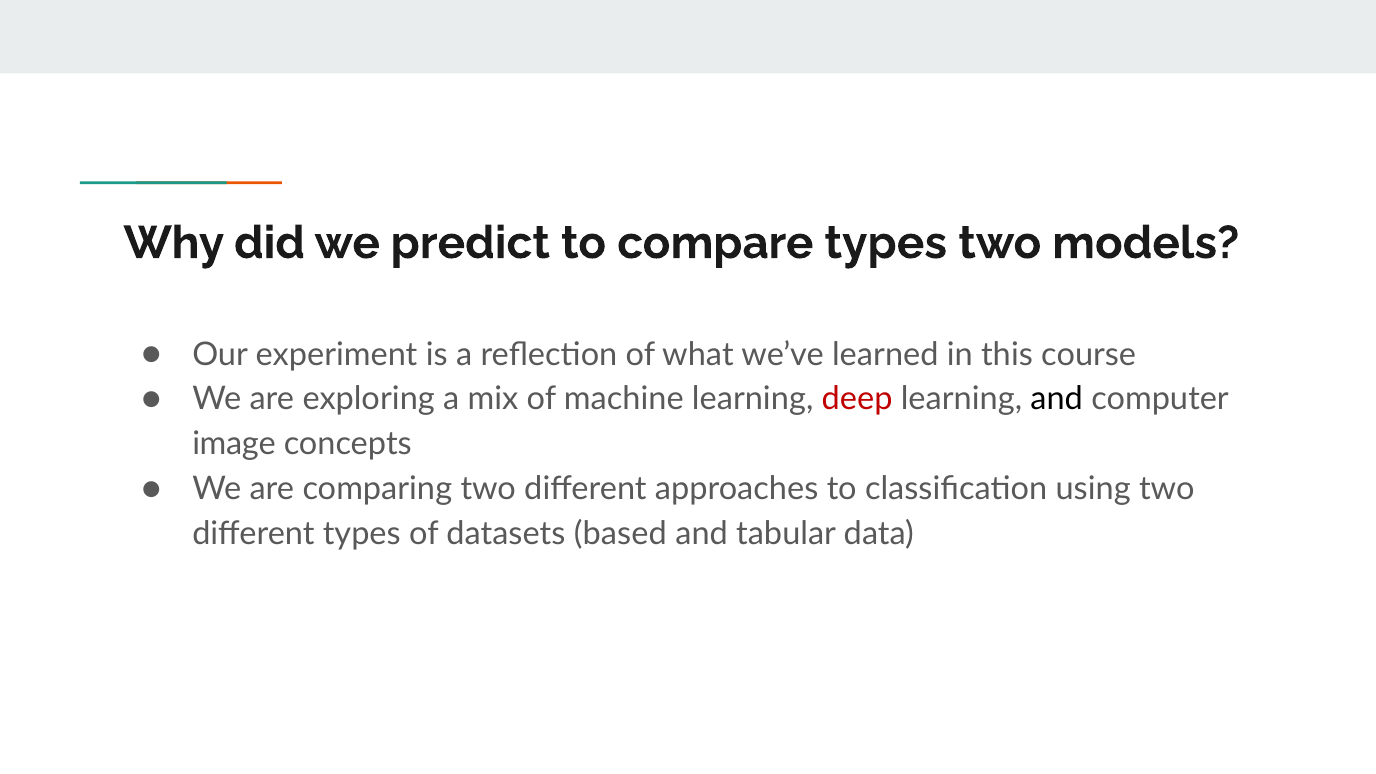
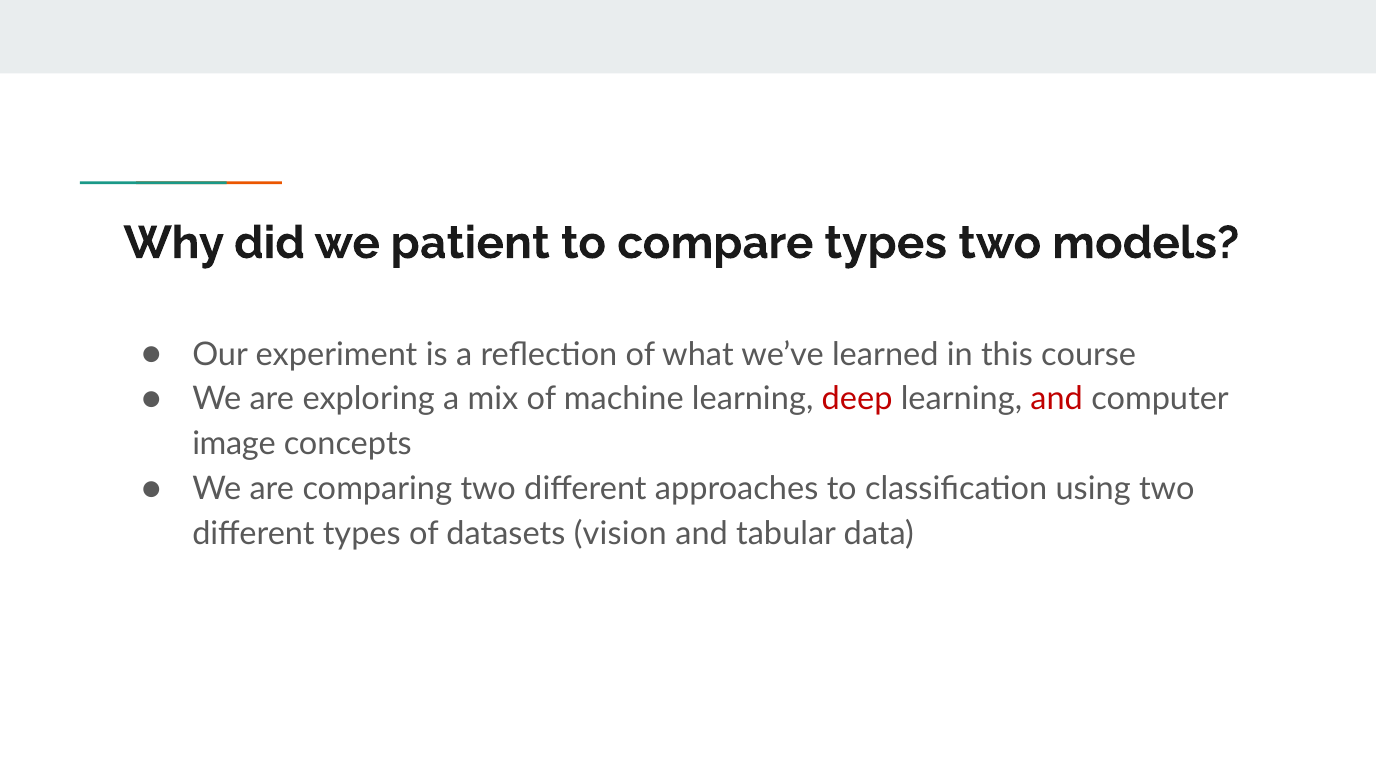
predict: predict -> patient
and at (1057, 399) colour: black -> red
based: based -> vision
